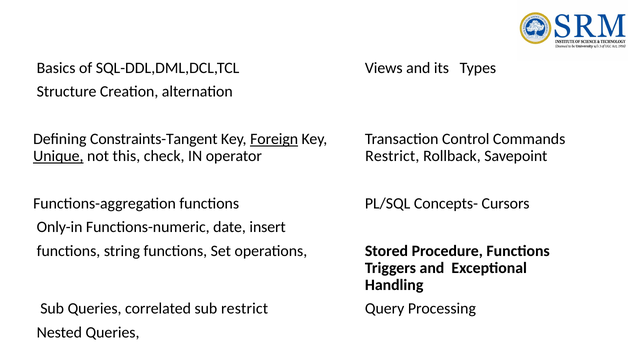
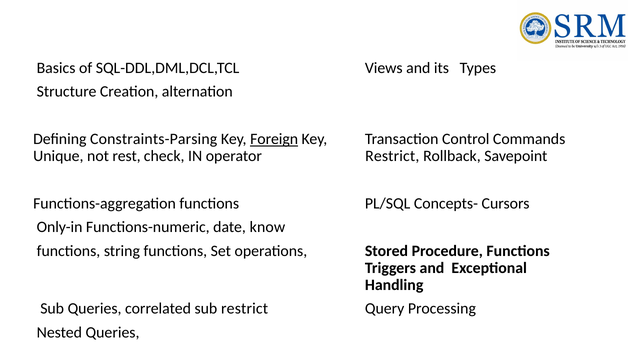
Constraints-Tangent: Constraints-Tangent -> Constraints-Parsing
Unique underline: present -> none
this: this -> rest
insert: insert -> know
